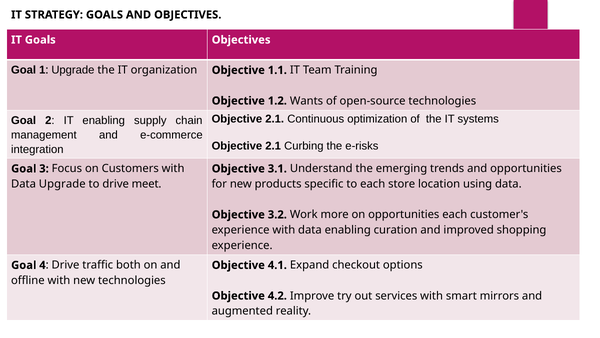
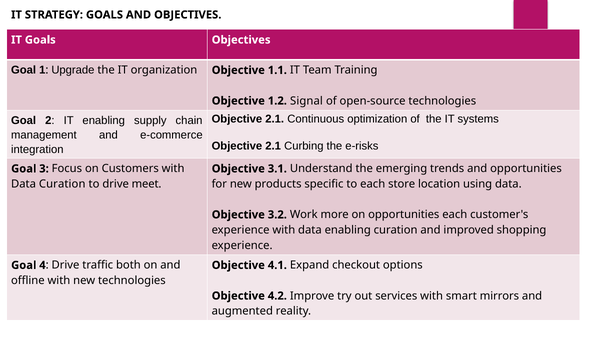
Wants: Wants -> Signal
Data Upgrade: Upgrade -> Curation
